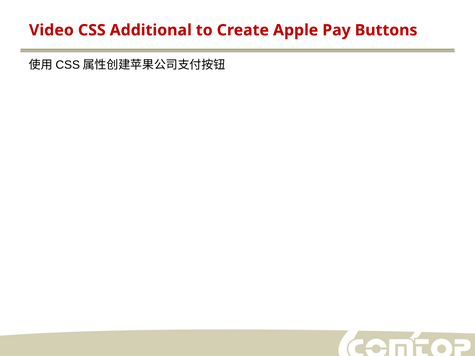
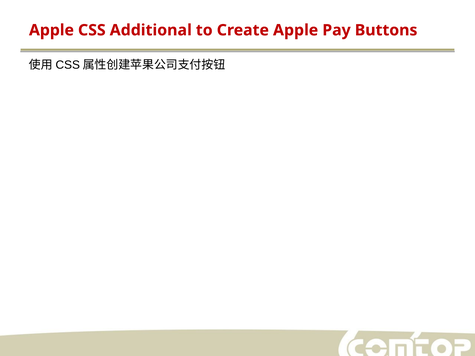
Video at (51, 30): Video -> Apple
